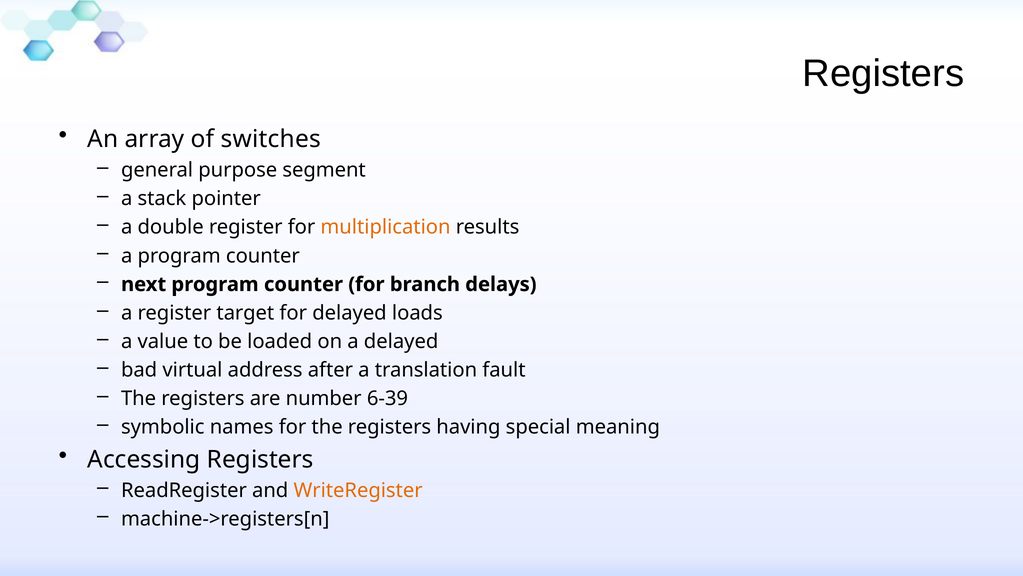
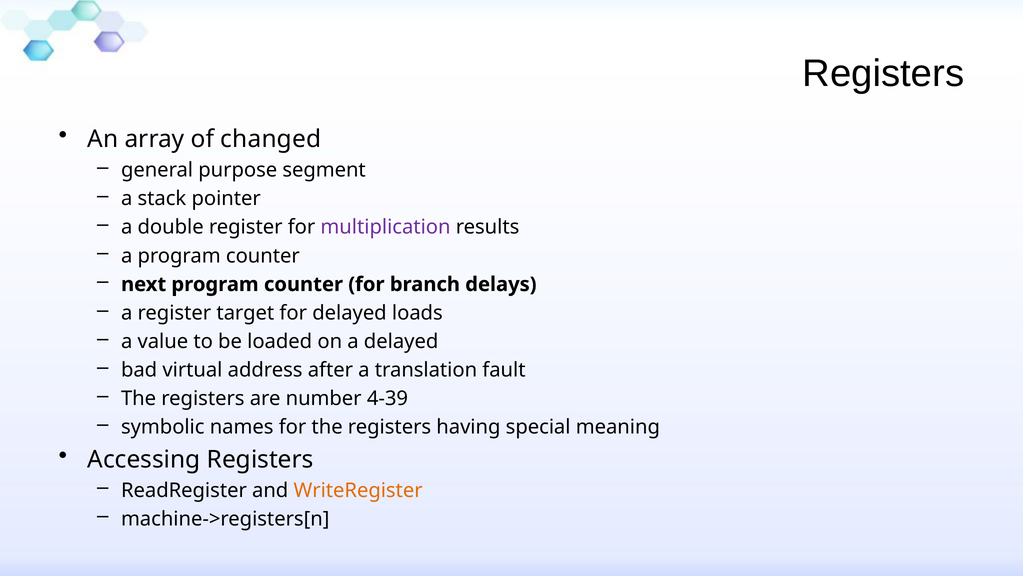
switches: switches -> changed
multiplication colour: orange -> purple
6-39: 6-39 -> 4-39
